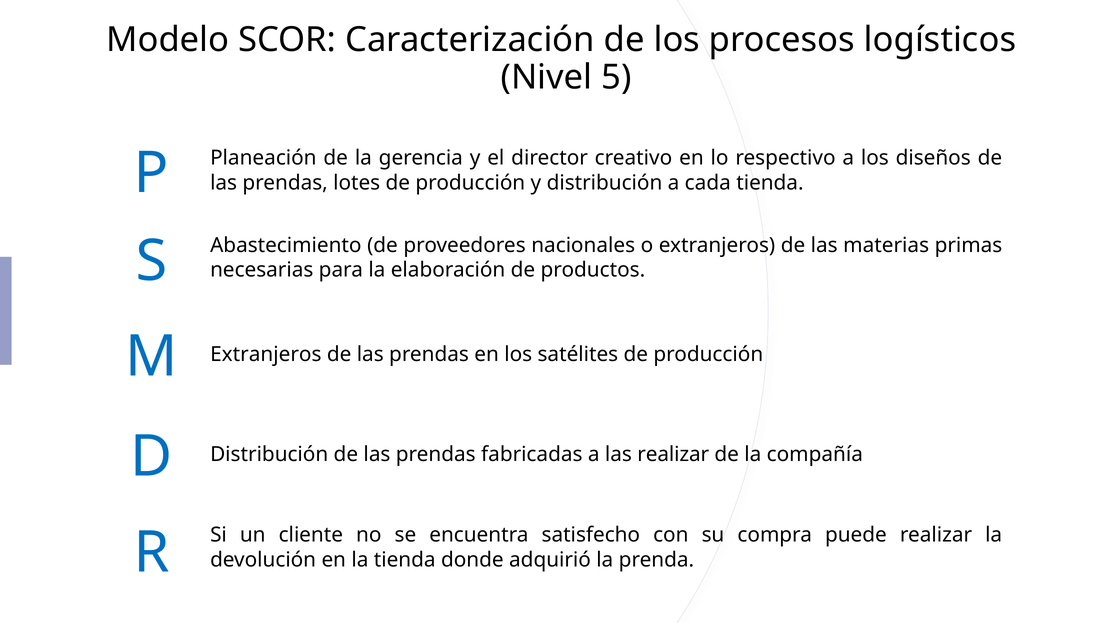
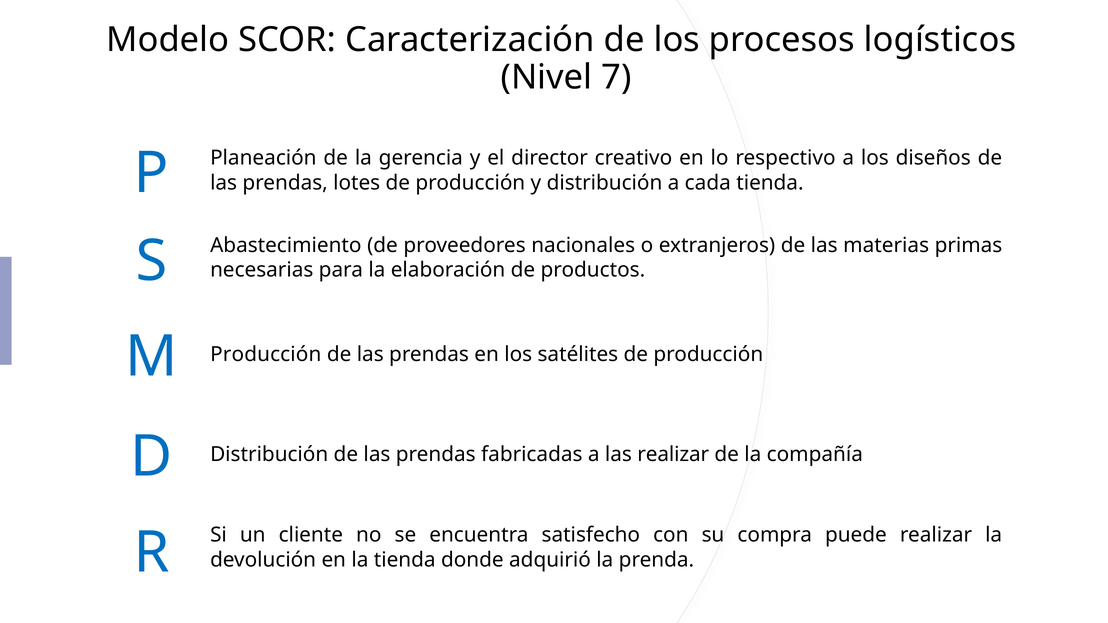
5: 5 -> 7
Extranjeros at (266, 354): Extranjeros -> Producción
